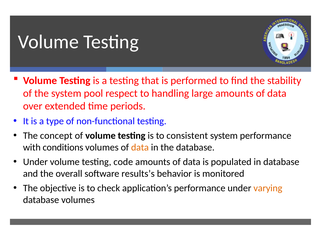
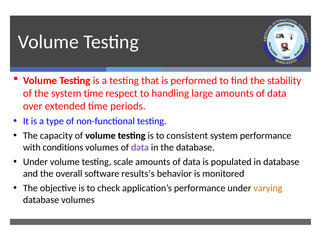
system pool: pool -> time
concept: concept -> capacity
data at (140, 147) colour: orange -> purple
code: code -> scale
